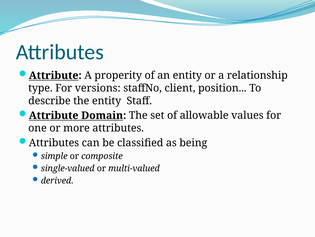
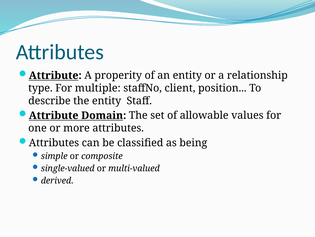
versions: versions -> multiple
